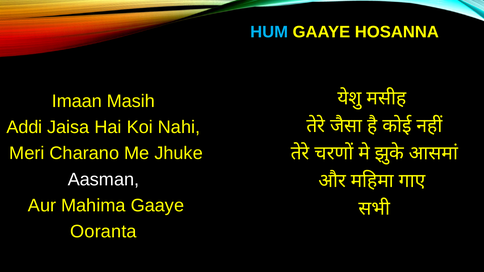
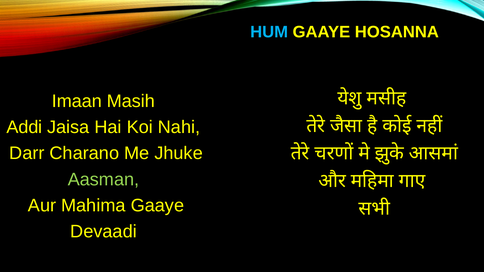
Meri: Meri -> Darr
Aasman colour: white -> light green
Ooranta: Ooranta -> Devaadi
